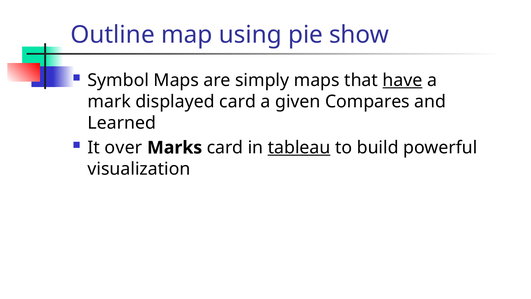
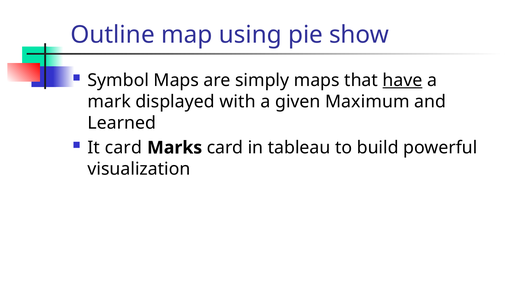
displayed card: card -> with
Compares: Compares -> Maximum
It over: over -> card
tableau underline: present -> none
